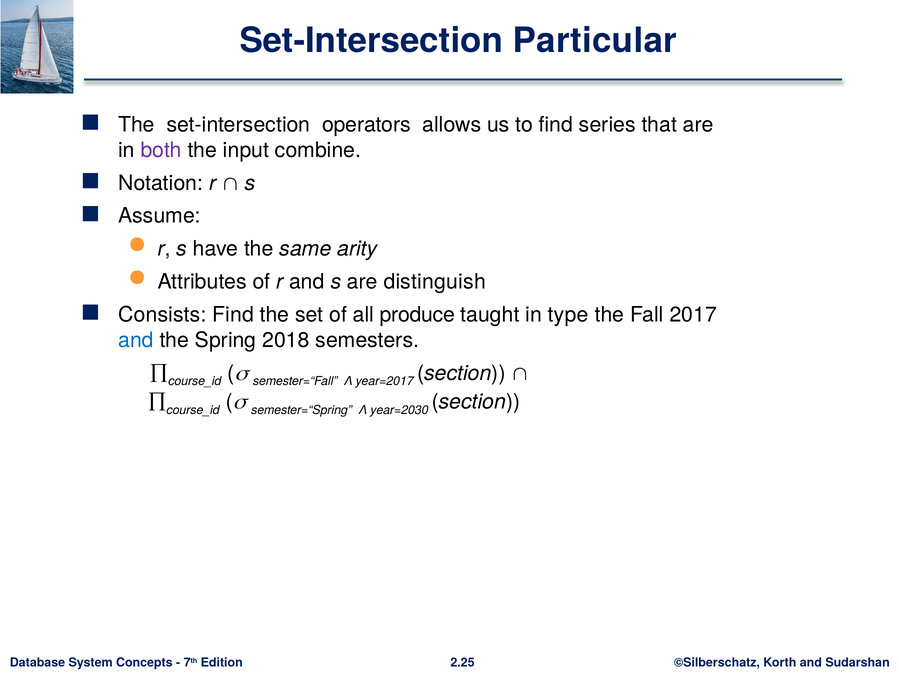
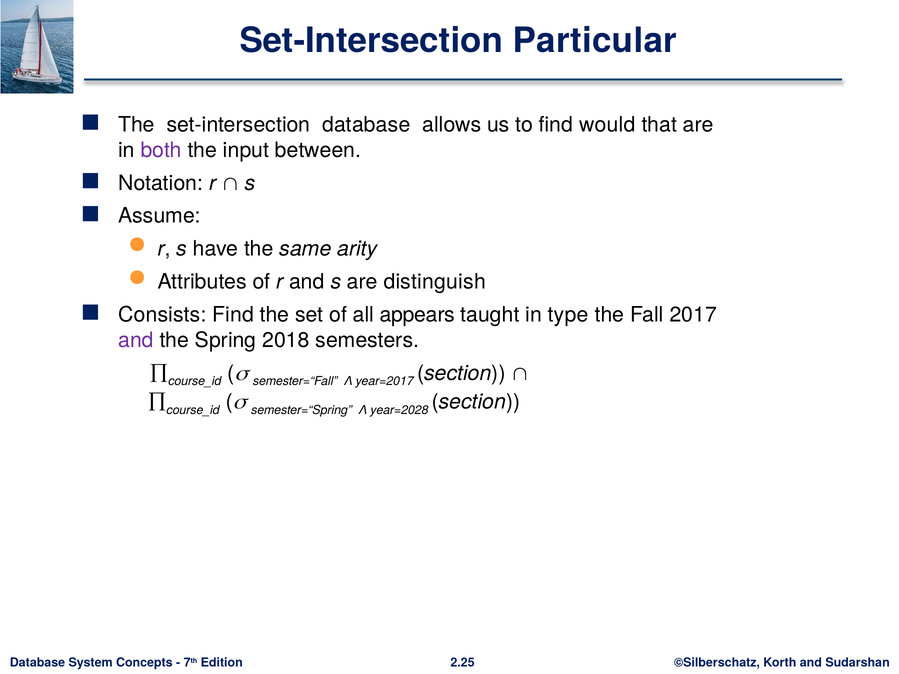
set-intersection operators: operators -> database
series: series -> would
combine: combine -> between
produce: produce -> appears
and at (136, 340) colour: blue -> purple
year=2030: year=2030 -> year=2028
